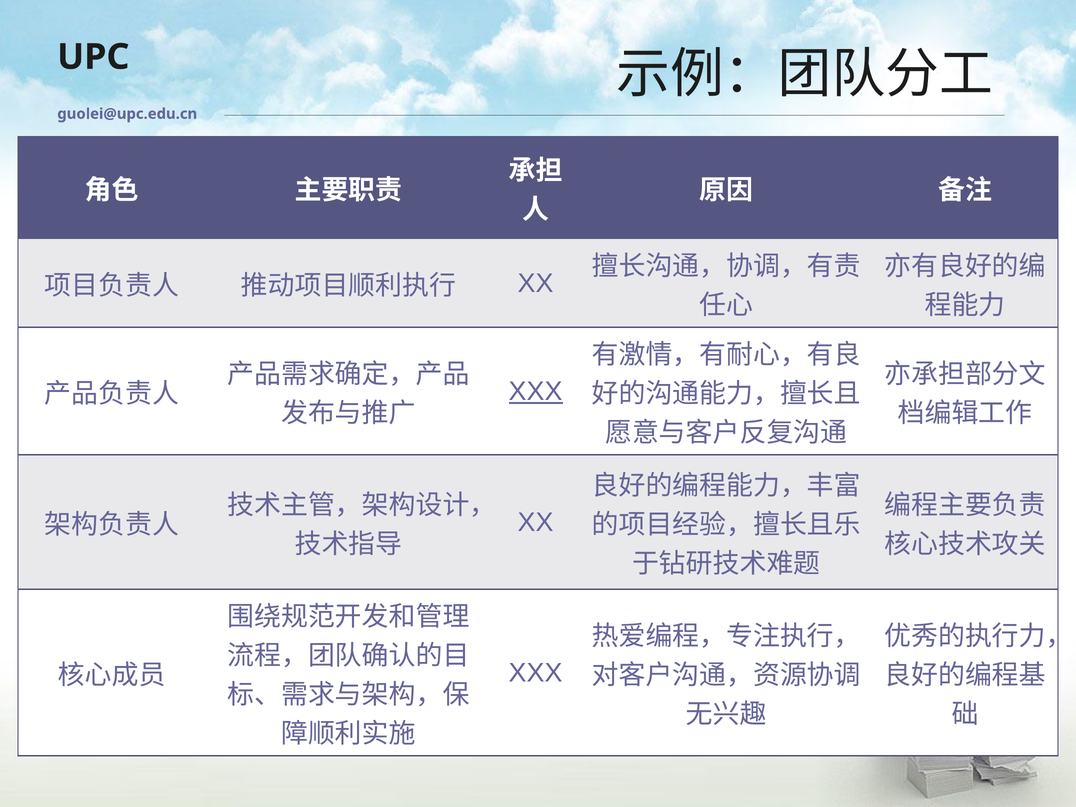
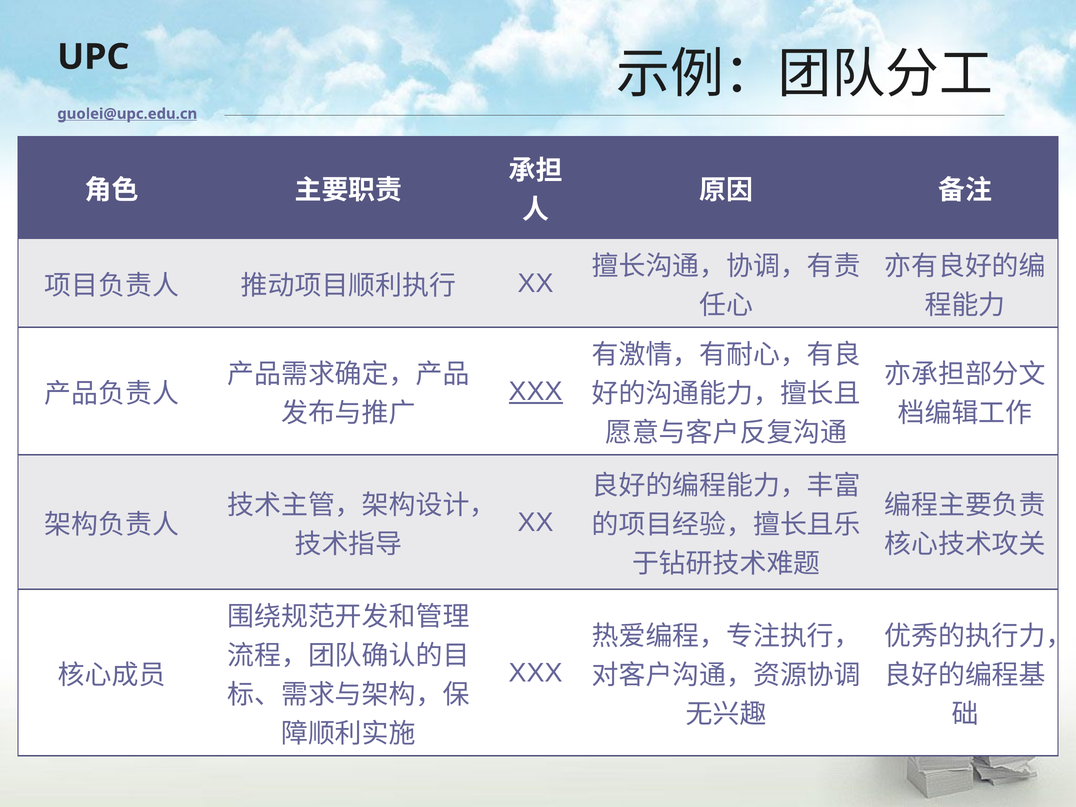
guolei@upc.edu.cn underline: none -> present
